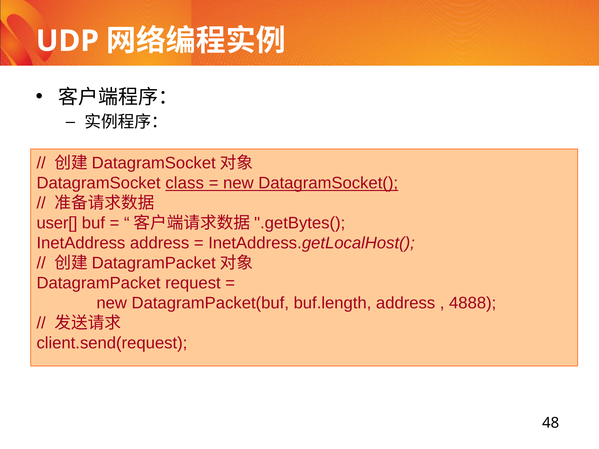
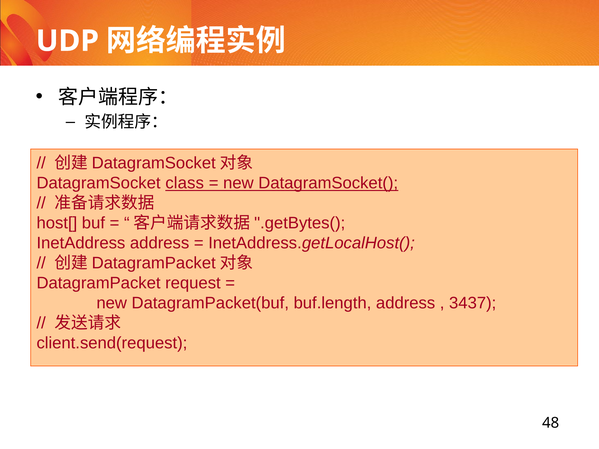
user[: user[ -> host[
4888: 4888 -> 3437
